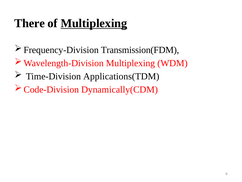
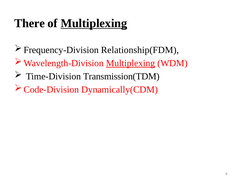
Transmission(FDM: Transmission(FDM -> Relationship(FDM
Multiplexing at (130, 63) underline: none -> present
Applications(TDM: Applications(TDM -> Transmission(TDM
